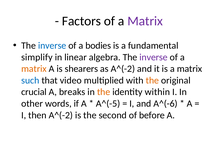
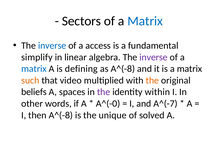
Factors: Factors -> Sectors
Matrix at (145, 21) colour: purple -> blue
bodies: bodies -> access
matrix at (34, 69) colour: orange -> blue
shearers: shearers -> defining
as A^(-2: A^(-2 -> A^(-8
such colour: blue -> orange
crucial: crucial -> beliefs
breaks: breaks -> spaces
the at (104, 92) colour: orange -> purple
A^(-5: A^(-5 -> A^(-0
A^(-6: A^(-6 -> A^(-7
then A^(-2: A^(-2 -> A^(-8
second: second -> unique
before: before -> solved
